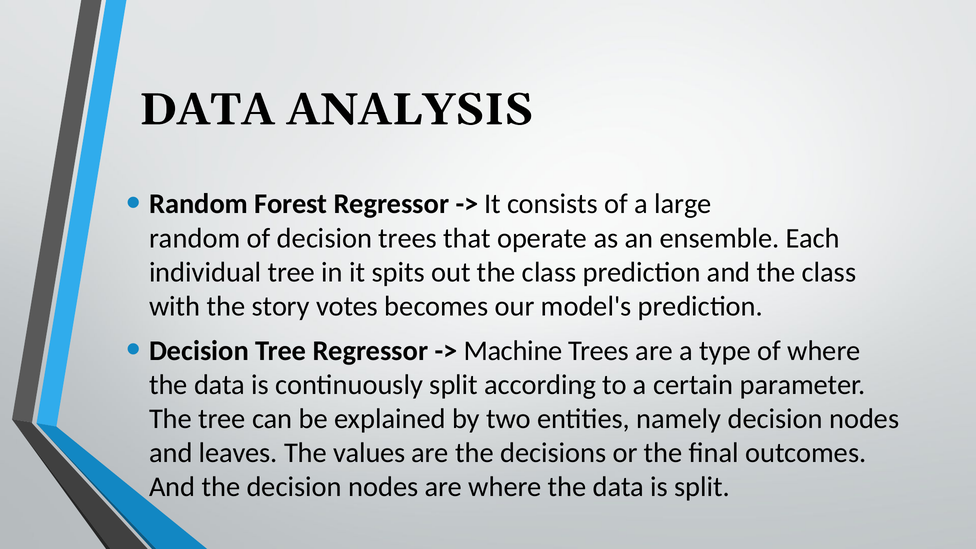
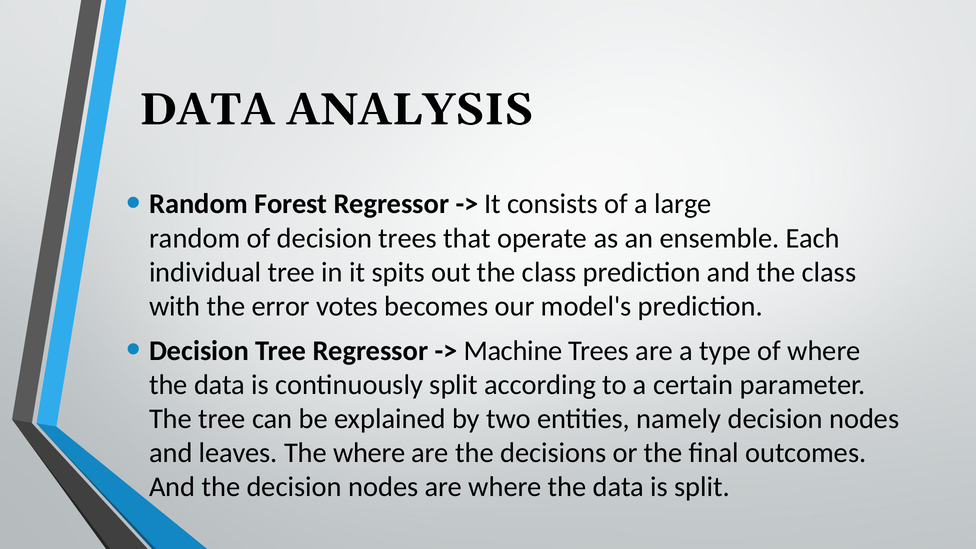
story: story -> error
The values: values -> where
